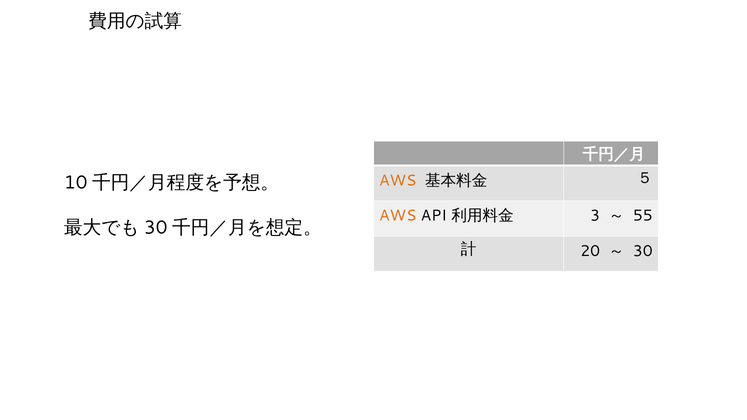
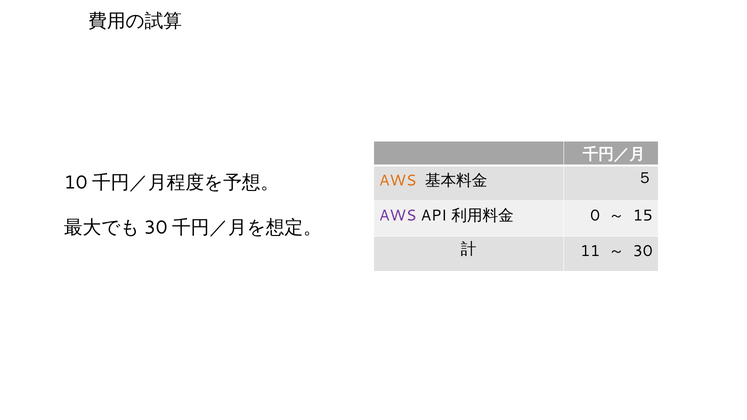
AWS at (398, 216) colour: orange -> purple
3: 3 -> 0
55: 55 -> 15
20: 20 -> 11
